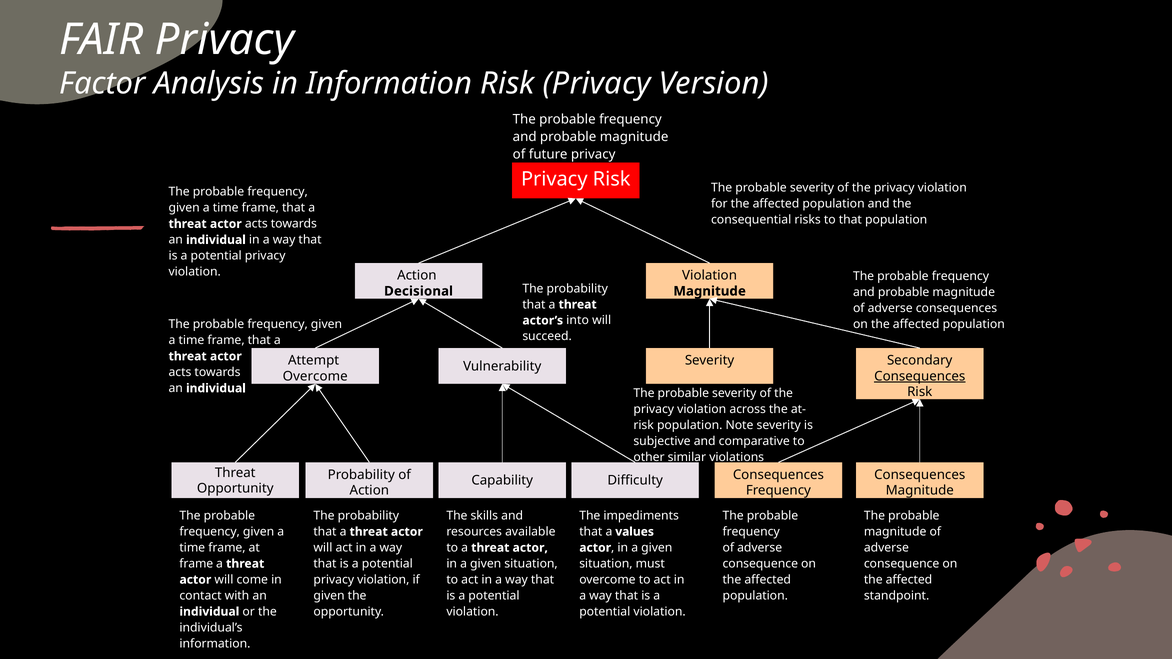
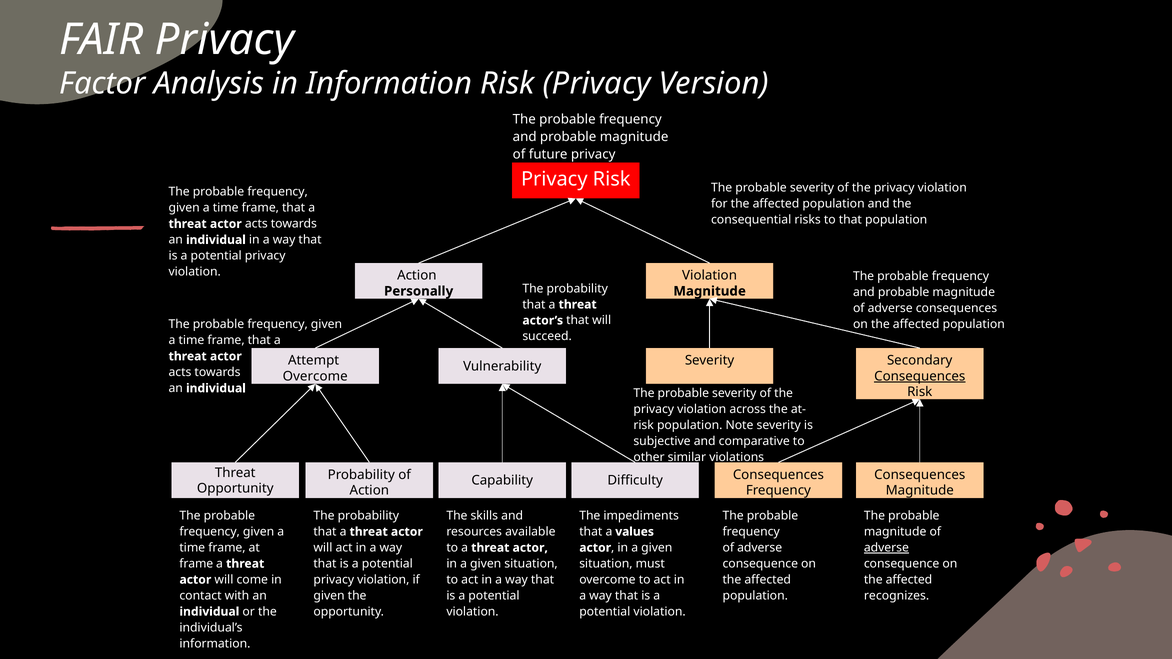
Decisional: Decisional -> Personally
actor’s into: into -> that
adverse at (886, 548) underline: none -> present
standpoint: standpoint -> recognizes
